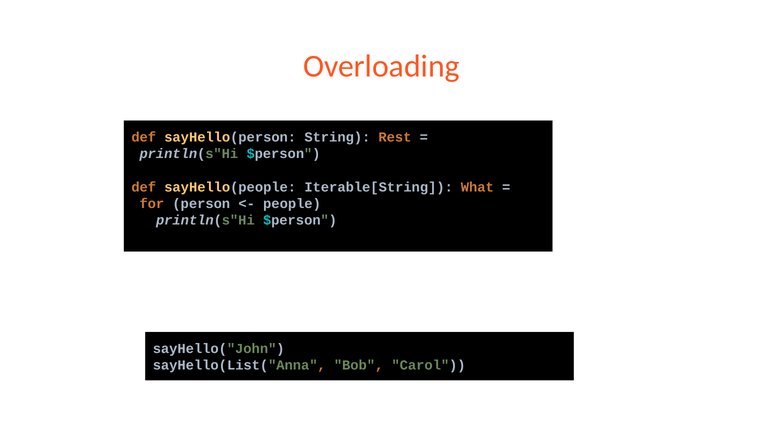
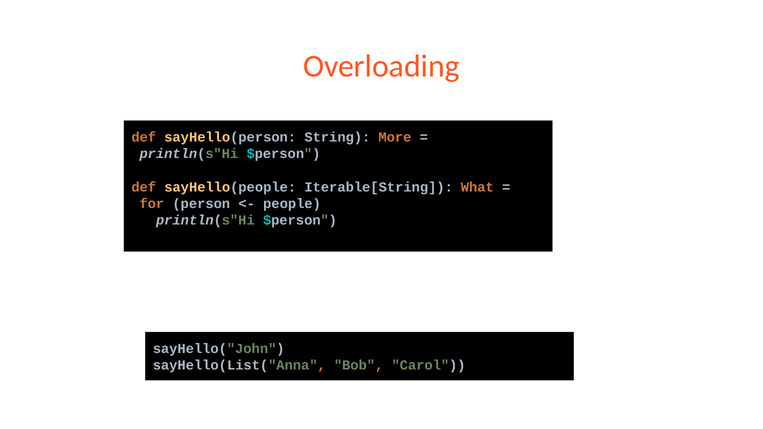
Rest: Rest -> More
